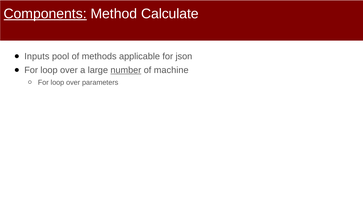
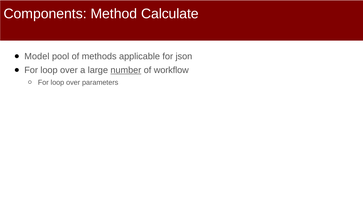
Components underline: present -> none
Inputs: Inputs -> Model
machine: machine -> workflow
